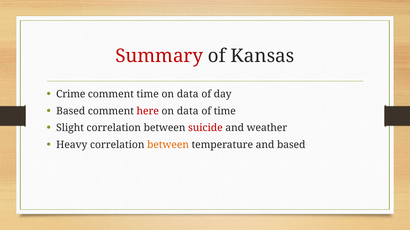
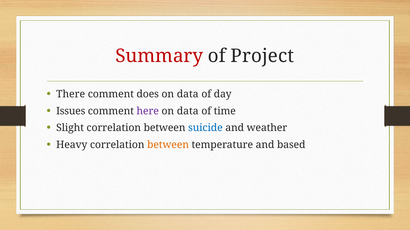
Kansas: Kansas -> Project
Crime: Crime -> There
comment time: time -> does
Based at (71, 111): Based -> Issues
here colour: red -> purple
suicide colour: red -> blue
